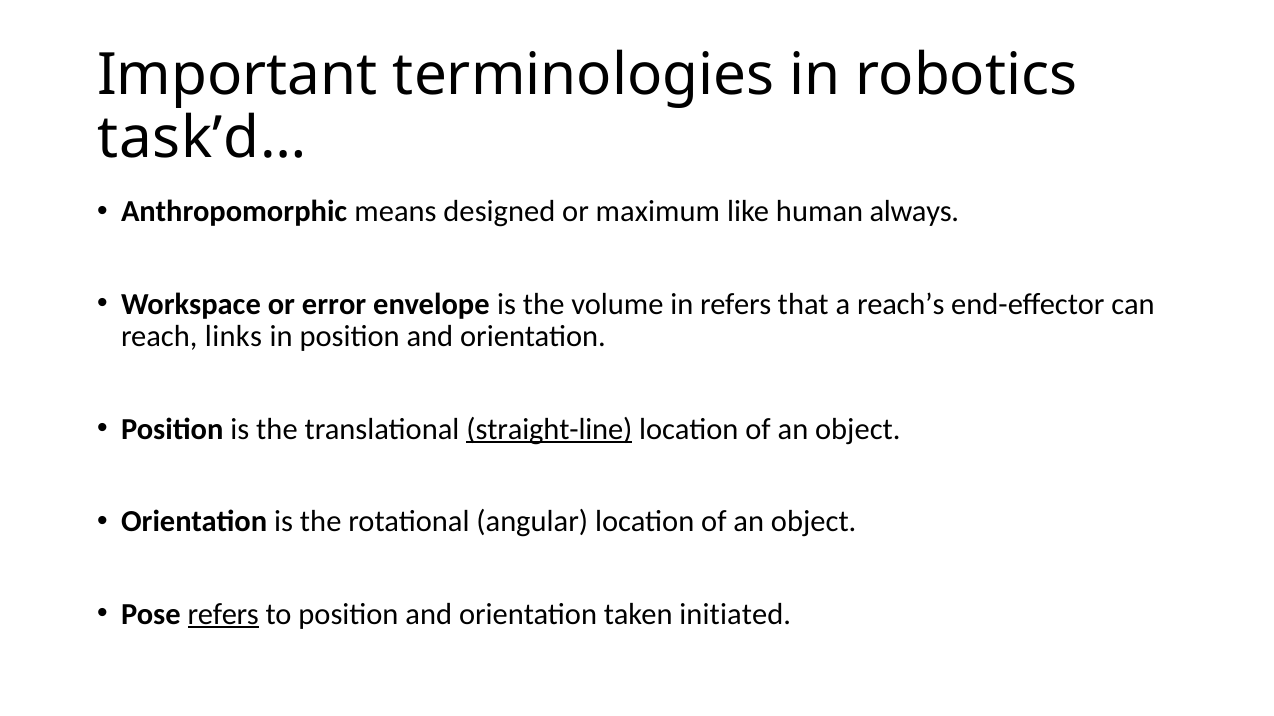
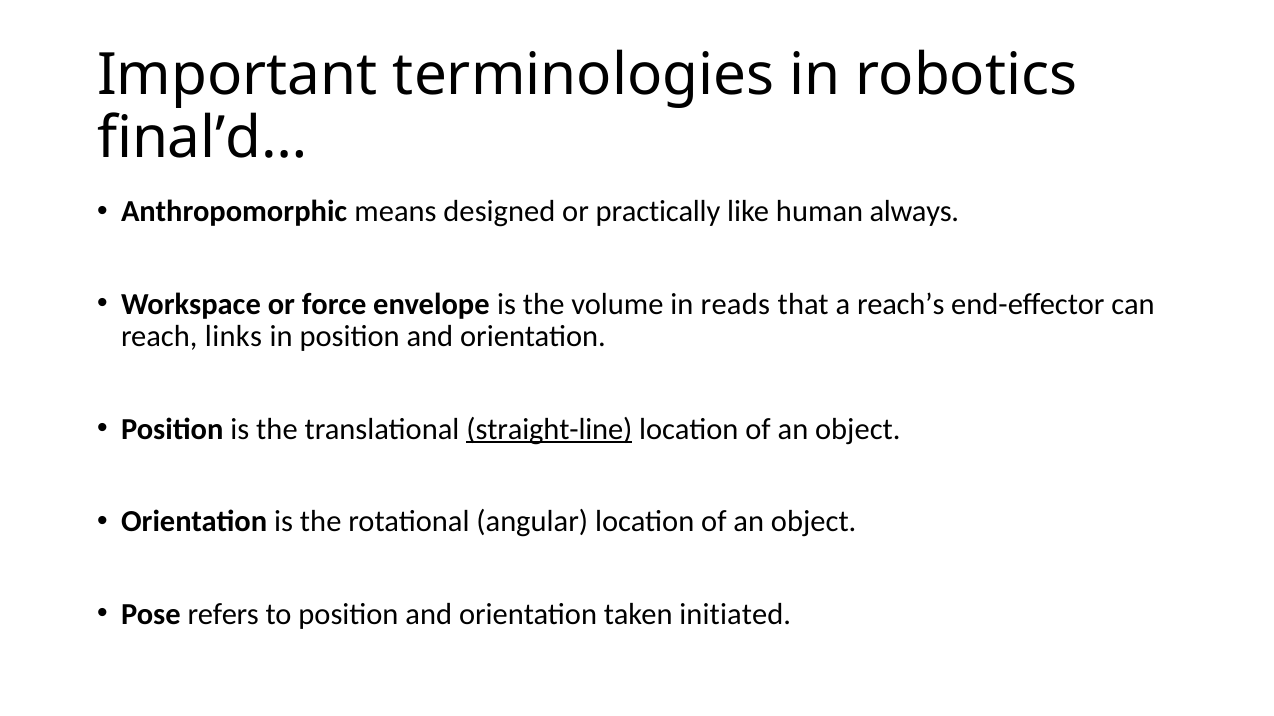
task’d…: task’d… -> final’d…
maximum: maximum -> practically
error: error -> force
in refers: refers -> reads
refers at (223, 614) underline: present -> none
